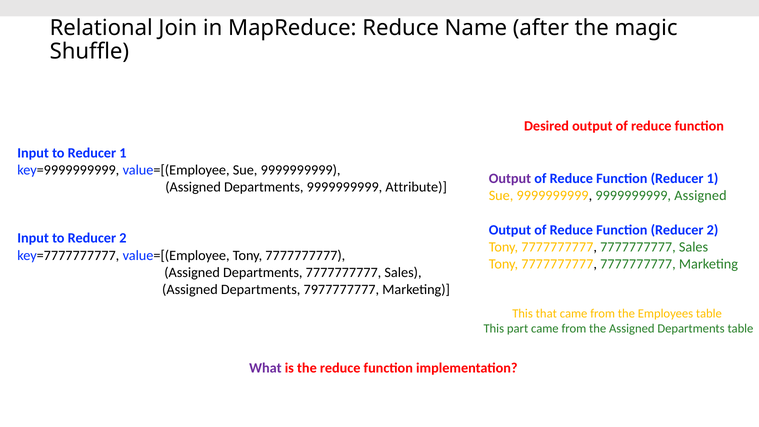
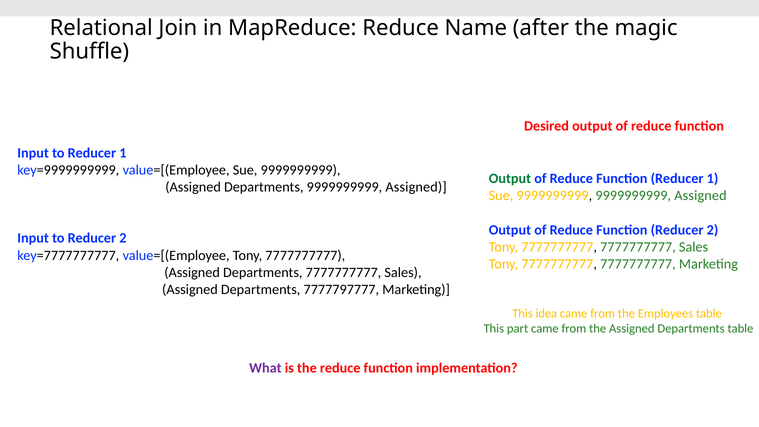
Output at (510, 179) colour: purple -> green
Departments 9999999999 Attribute: Attribute -> Assigned
7977777777: 7977777777 -> 7777797777
that: that -> idea
